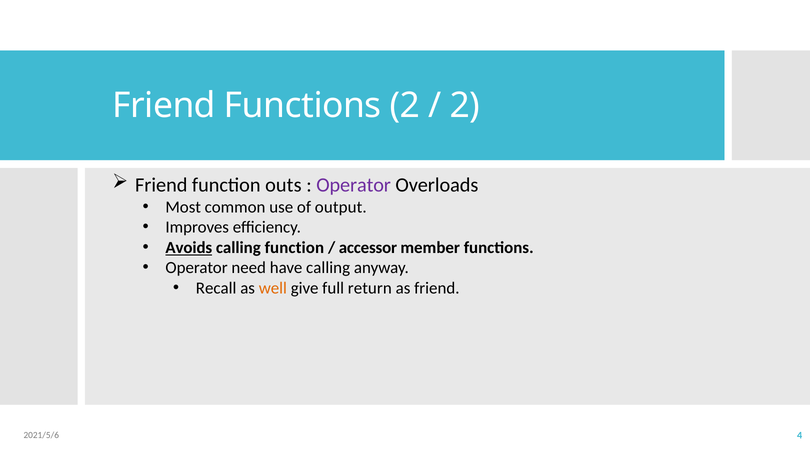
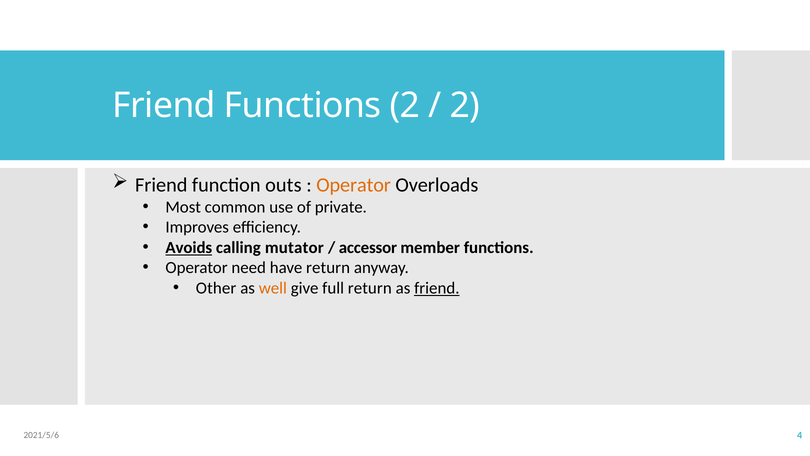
Operator at (354, 185) colour: purple -> orange
output: output -> private
calling function: function -> mutator
have calling: calling -> return
Recall: Recall -> Other
friend at (437, 288) underline: none -> present
